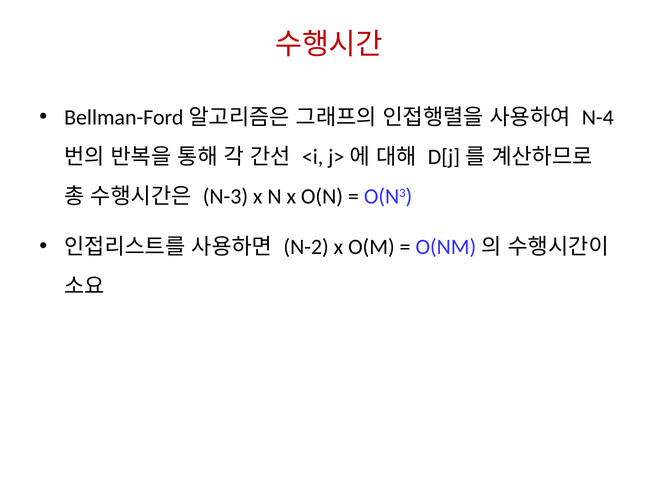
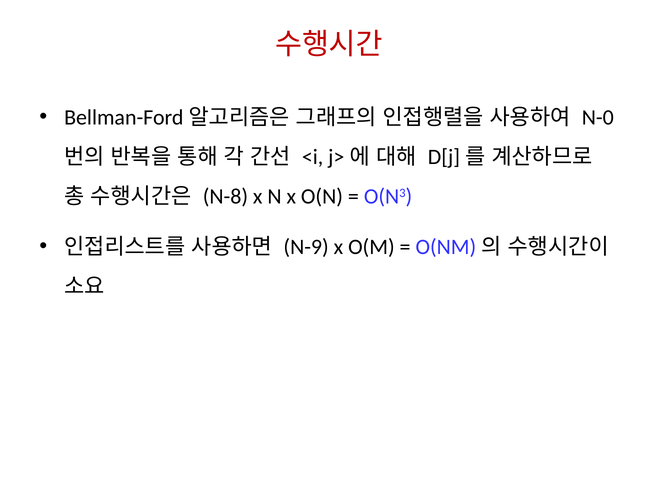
N-4: N-4 -> N-0
N-3: N-3 -> N-8
N-2: N-2 -> N-9
